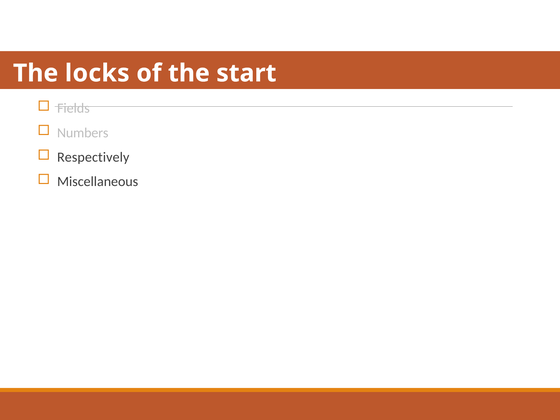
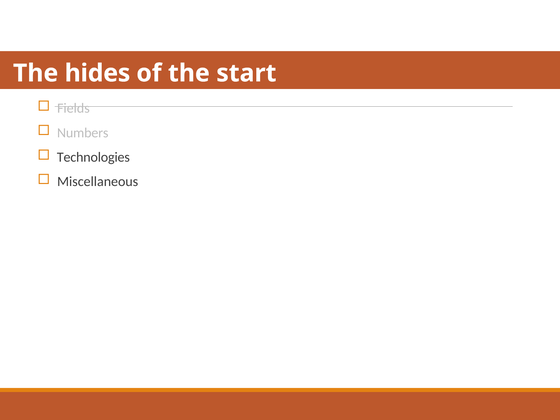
locks: locks -> hides
Respectively: Respectively -> Technologies
